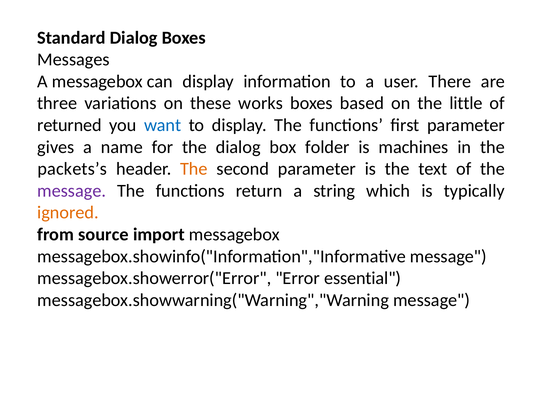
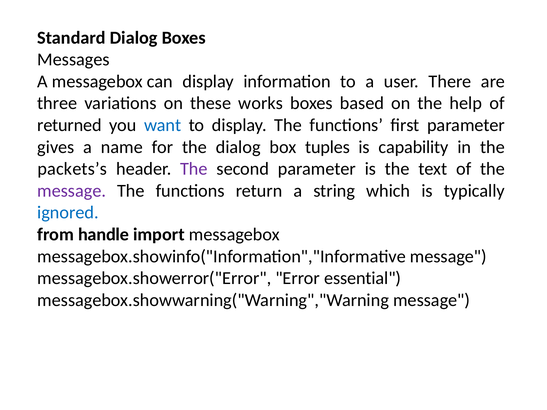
little: little -> help
folder: folder -> tuples
machines: machines -> capability
The at (194, 169) colour: orange -> purple
ignored colour: orange -> blue
source: source -> handle
